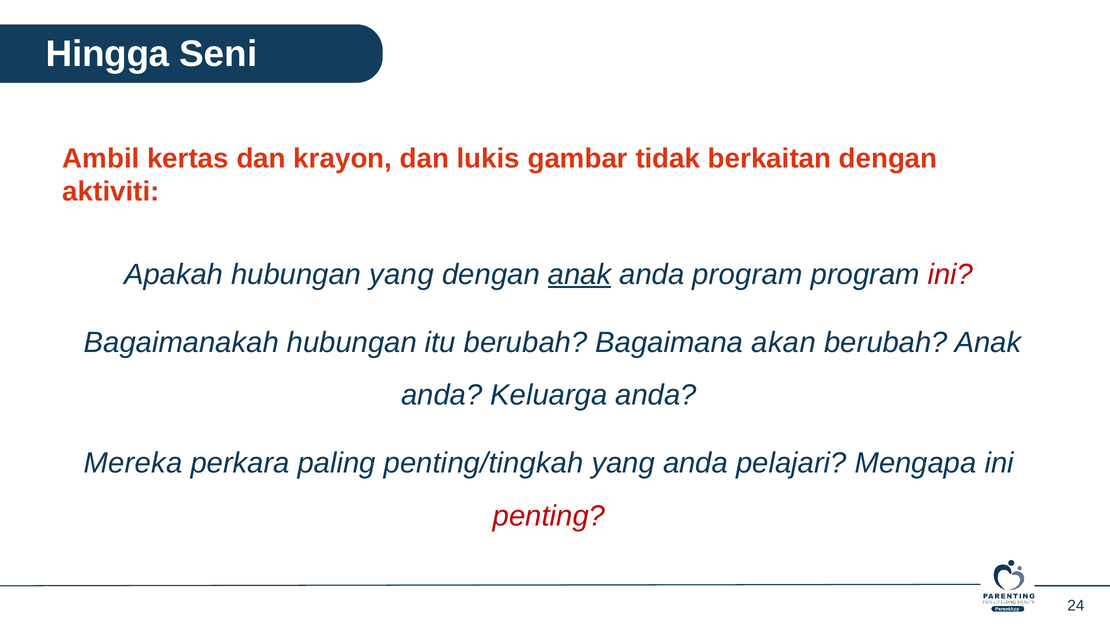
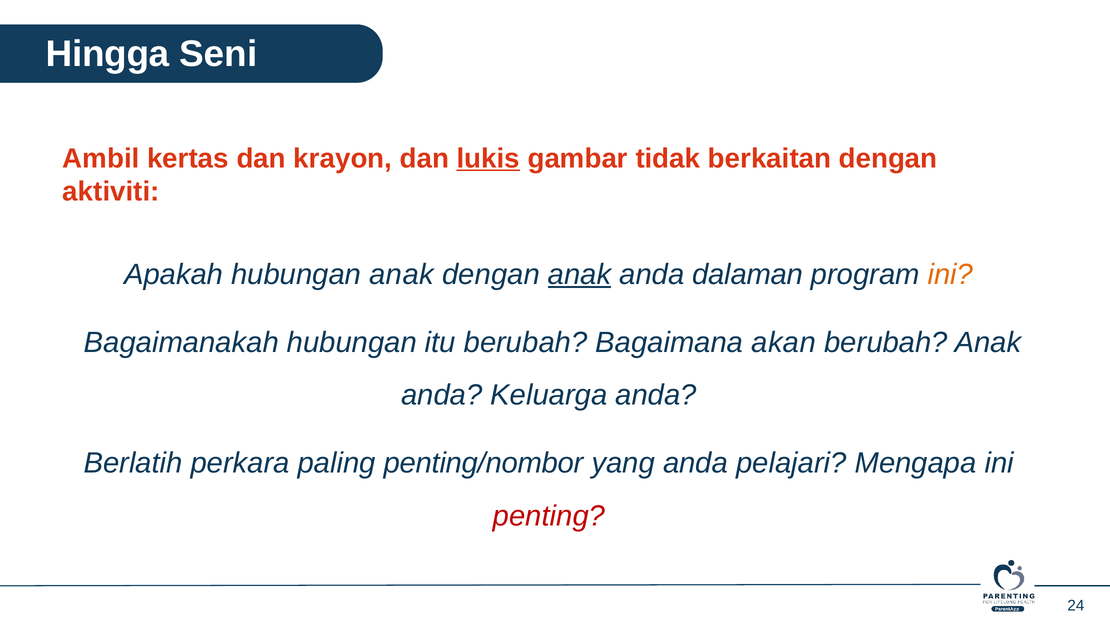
lukis underline: none -> present
hubungan yang: yang -> anak
anda program: program -> dalaman
ini at (950, 275) colour: red -> orange
Mereka: Mereka -> Berlatih
penting/tingkah: penting/tingkah -> penting/nombor
